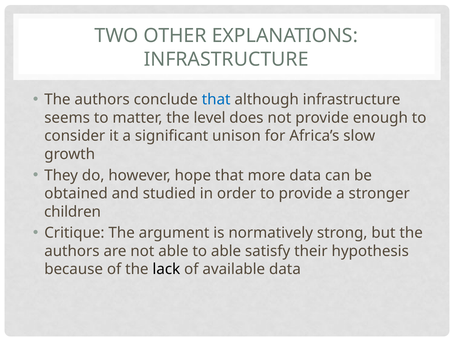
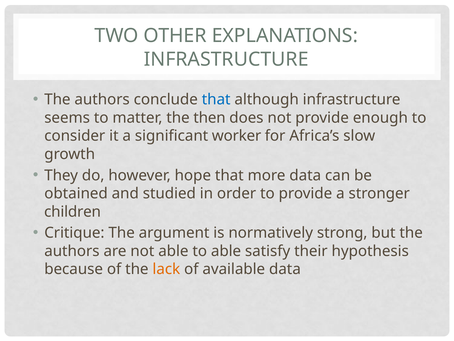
level: level -> then
unison: unison -> worker
lack colour: black -> orange
